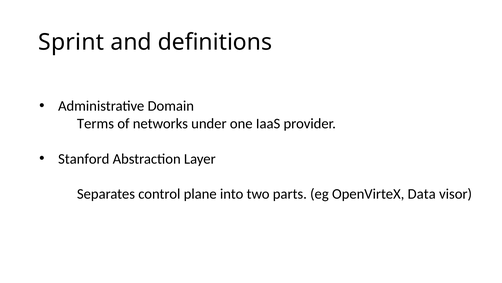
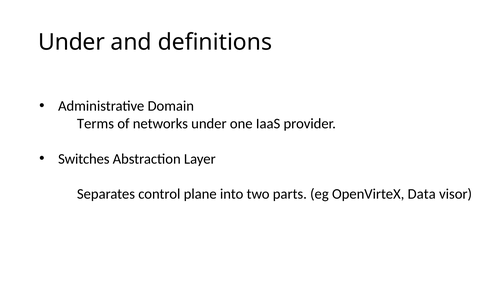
Sprint at (71, 42): Sprint -> Under
Stanford: Stanford -> Switches
